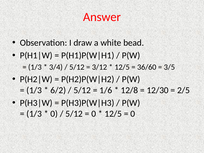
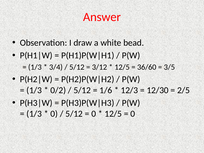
6/2: 6/2 -> 0/2
12/8: 12/8 -> 12/3
